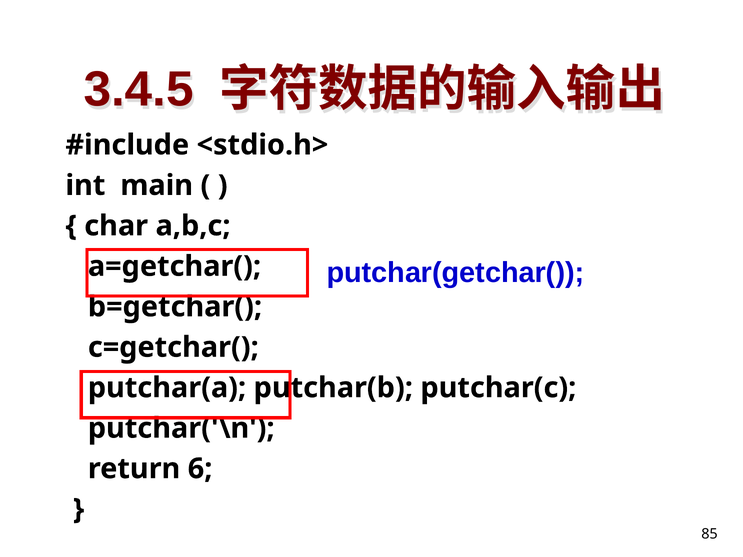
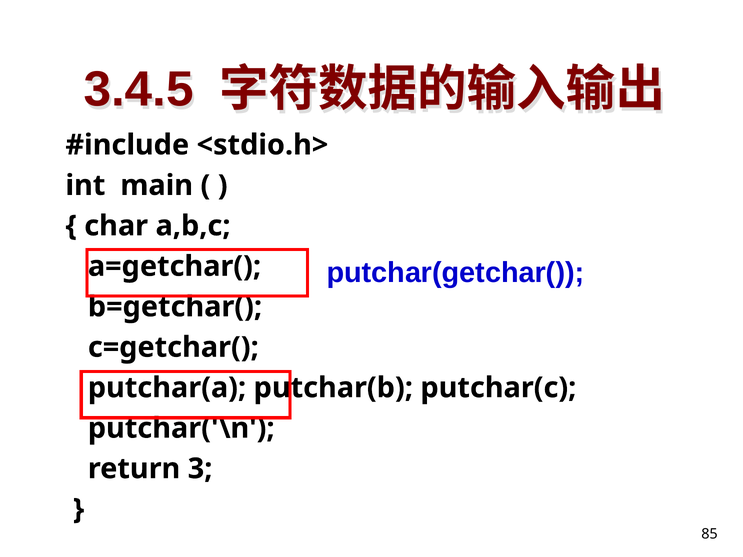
6: 6 -> 3
